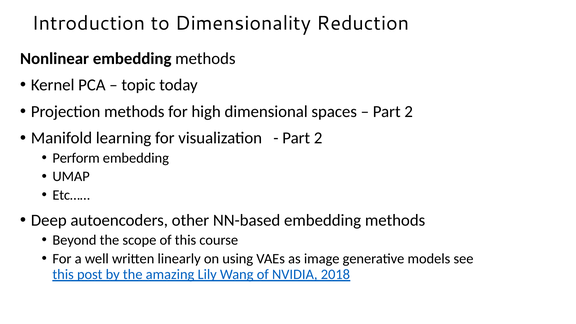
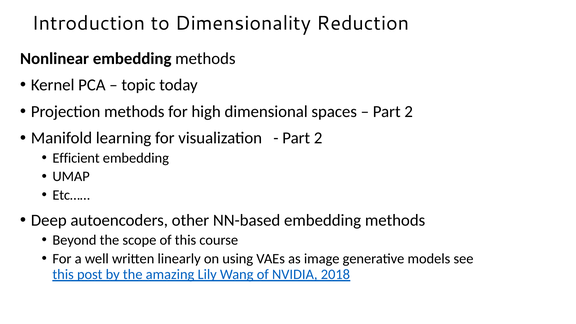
Perform: Perform -> Efficient
